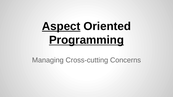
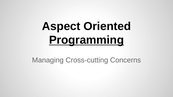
Aspect underline: present -> none
